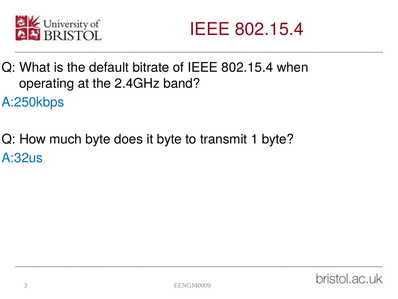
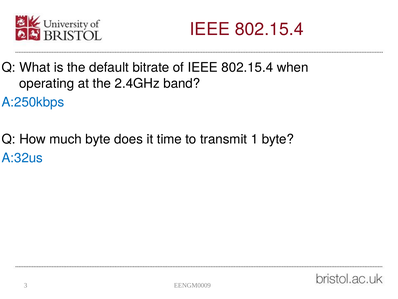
it byte: byte -> time
